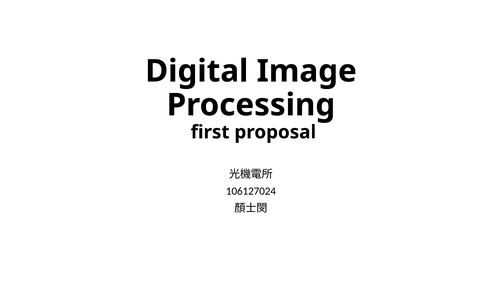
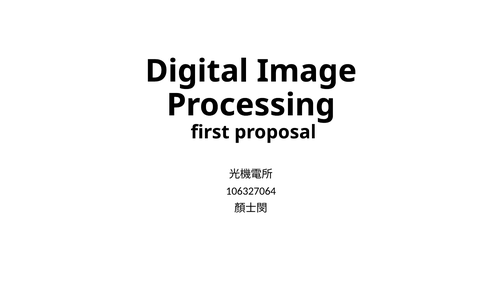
106127024: 106127024 -> 106327064
